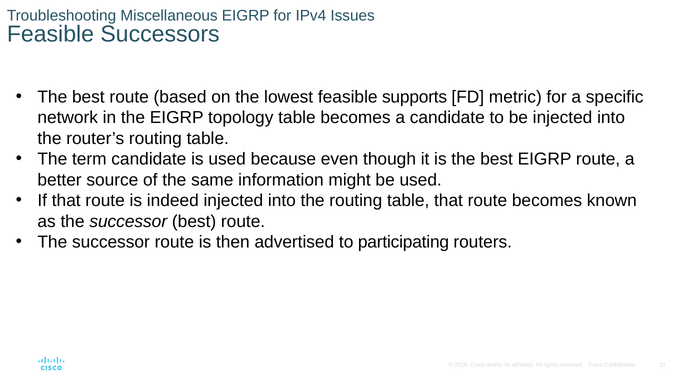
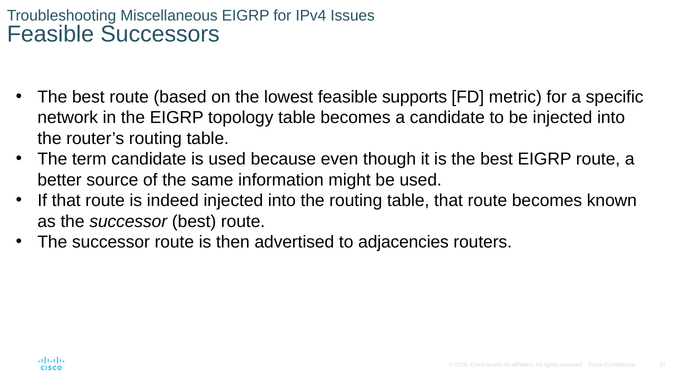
participating: participating -> adjacencies
